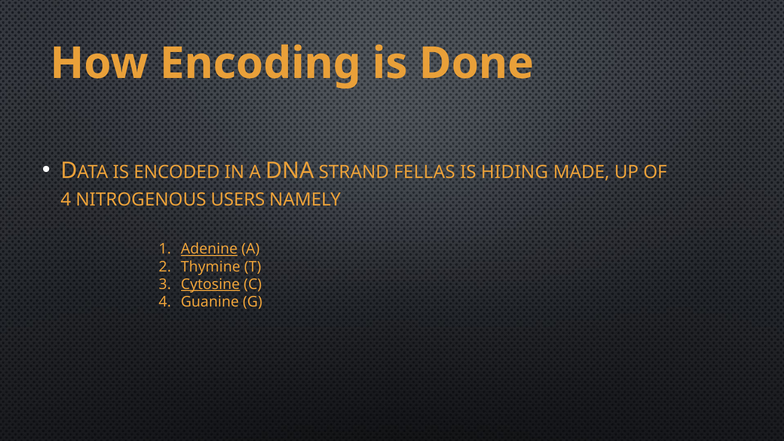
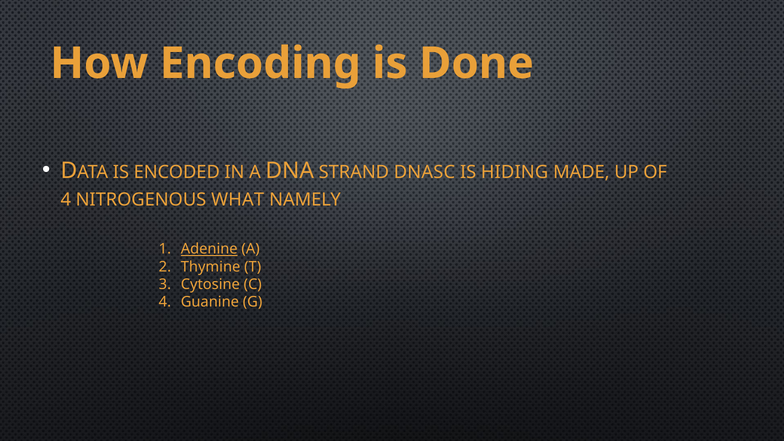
FELLAS: FELLAS -> DNASC
USERS: USERS -> WHAT
Cytosine underline: present -> none
